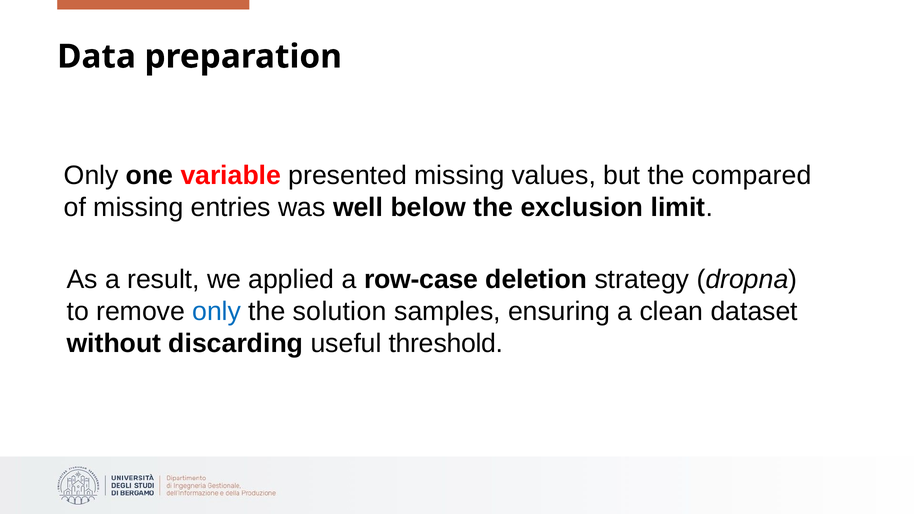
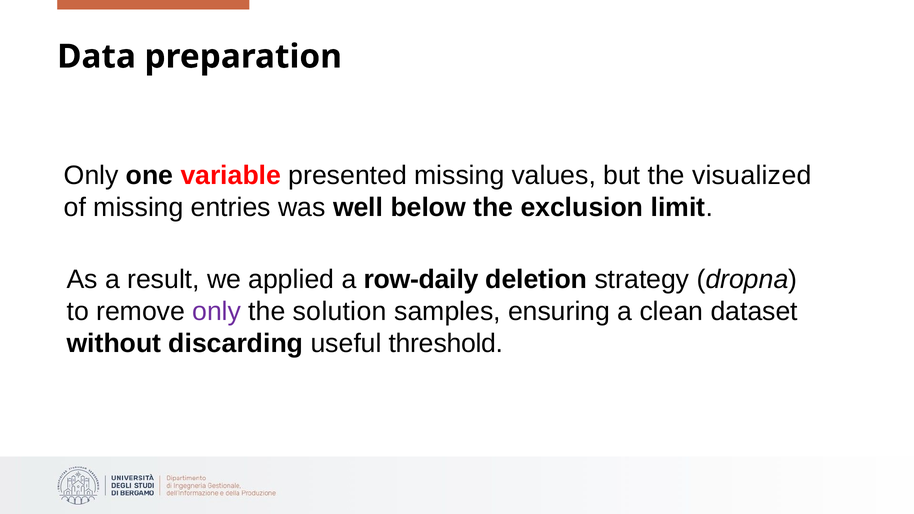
compared: compared -> visualized
row-case: row-case -> row-daily
only at (217, 312) colour: blue -> purple
